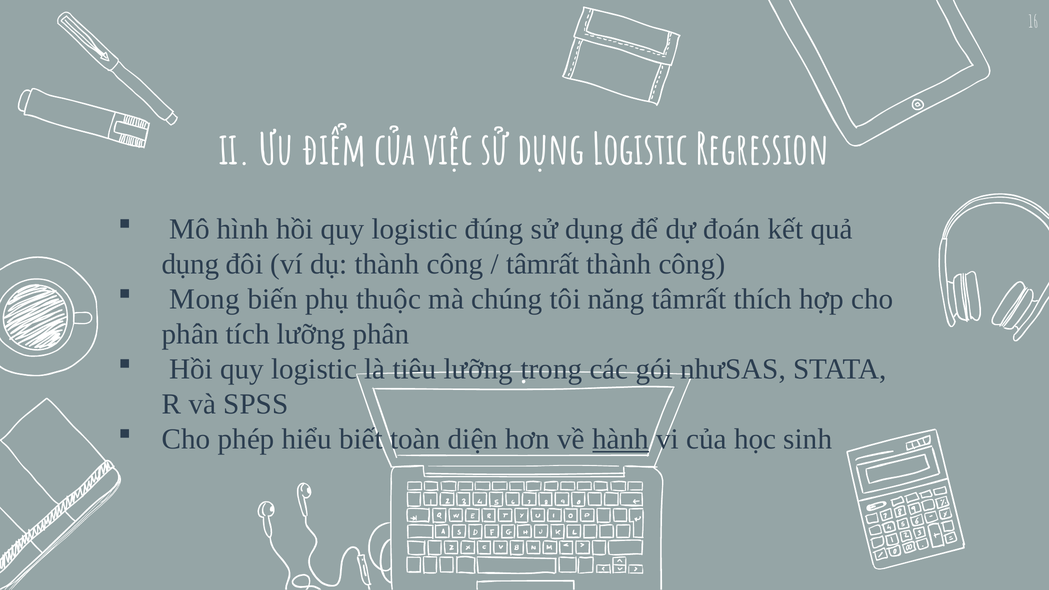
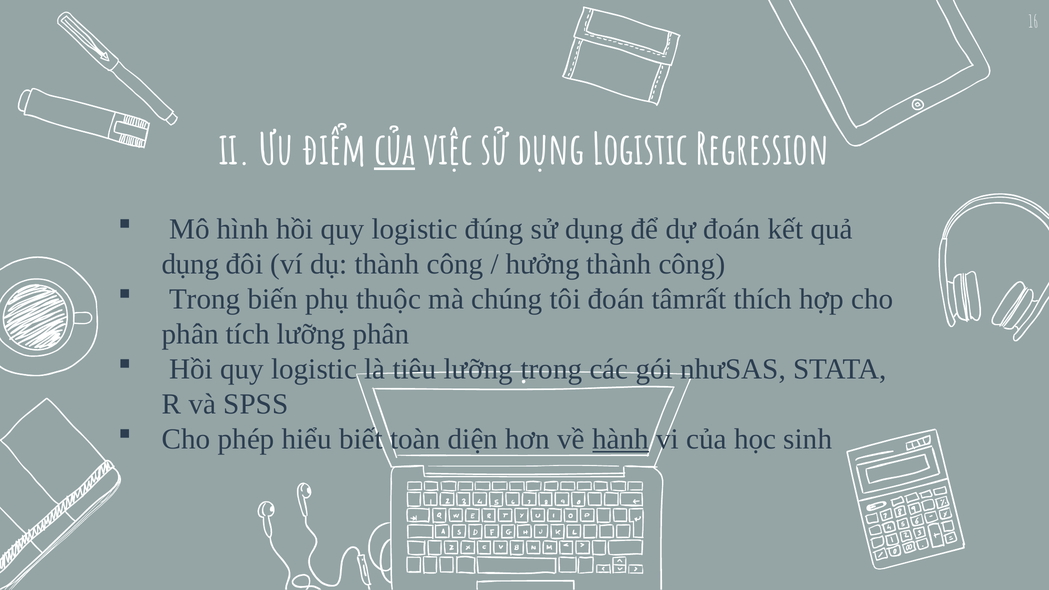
của at (395, 150) underline: none -> present
tâmrất at (543, 264): tâmrất -> hưởng
Mong at (205, 299): Mong -> Trong
tôi năng: năng -> đoán
